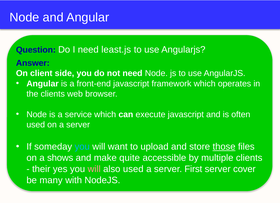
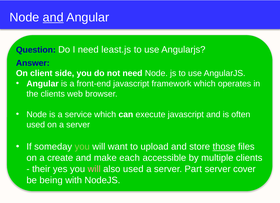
and at (53, 17) underline: none -> present
you at (82, 147) colour: light blue -> light green
shows: shows -> create
quite: quite -> each
First: First -> Part
many: many -> being
